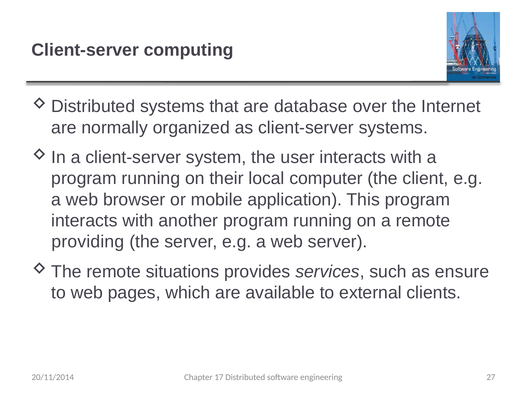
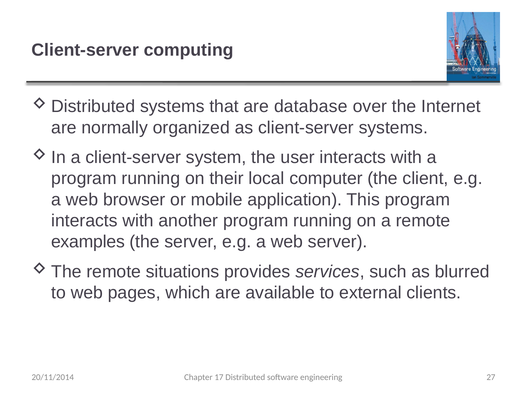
providing: providing -> examples
ensure: ensure -> blurred
